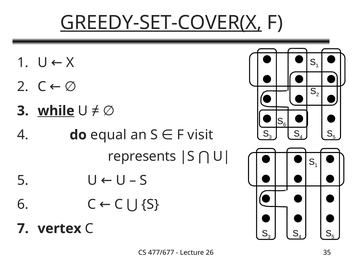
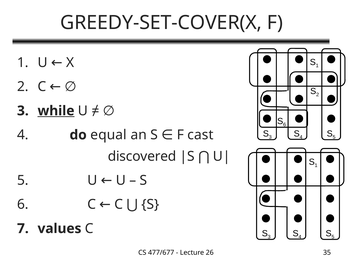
GREEDY-SET-COVER(X underline: present -> none
visit: visit -> cast
represents: represents -> discovered
vertex: vertex -> values
